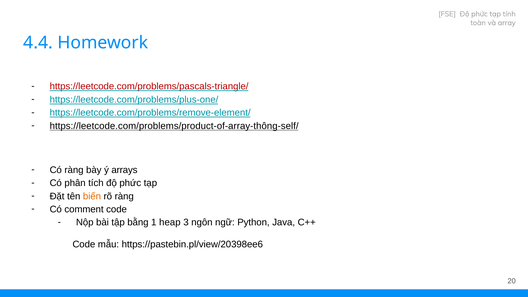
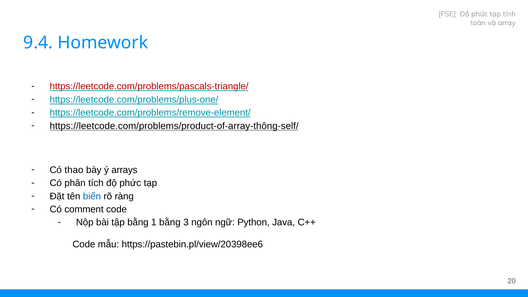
4.4: 4.4 -> 9.4
Có ràng: ràng -> thao
biến colour: orange -> blue
1 heap: heap -> bằng
